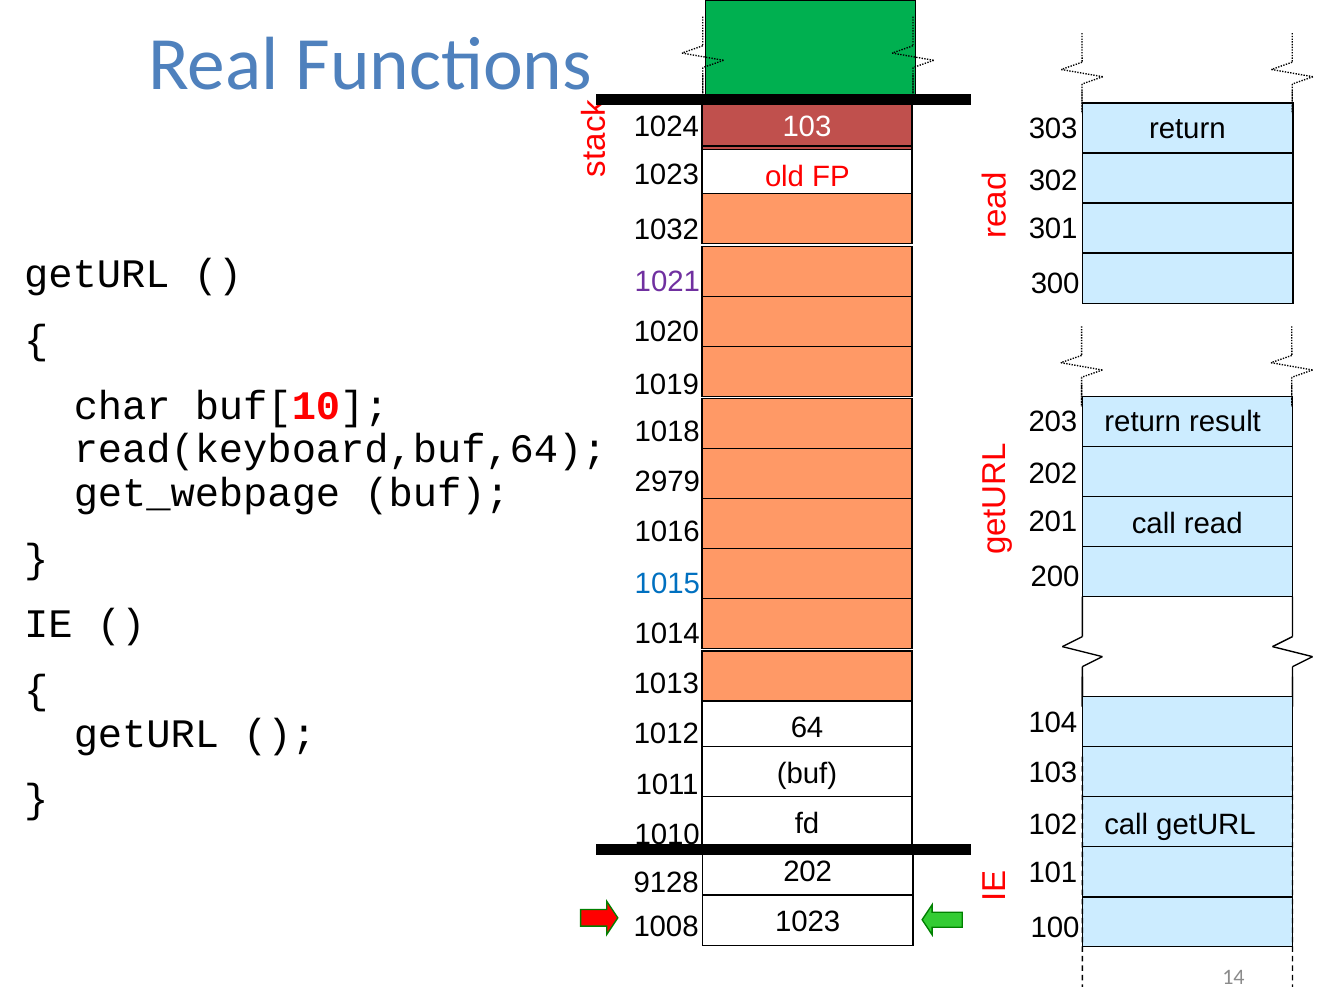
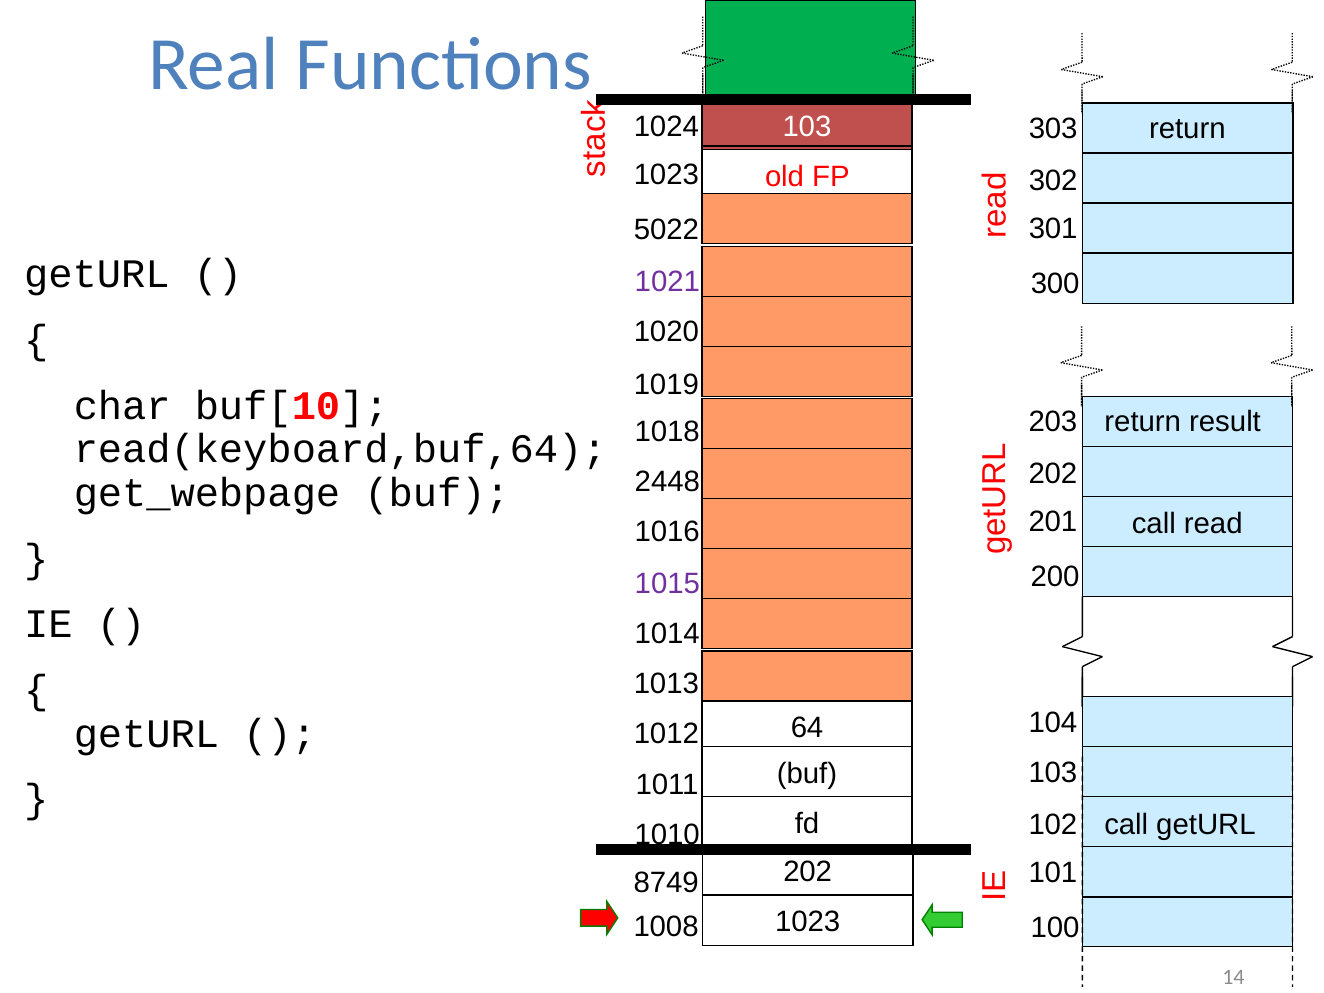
1032: 1032 -> 5022
2979: 2979 -> 2448
1015 colour: blue -> purple
9128: 9128 -> 8749
